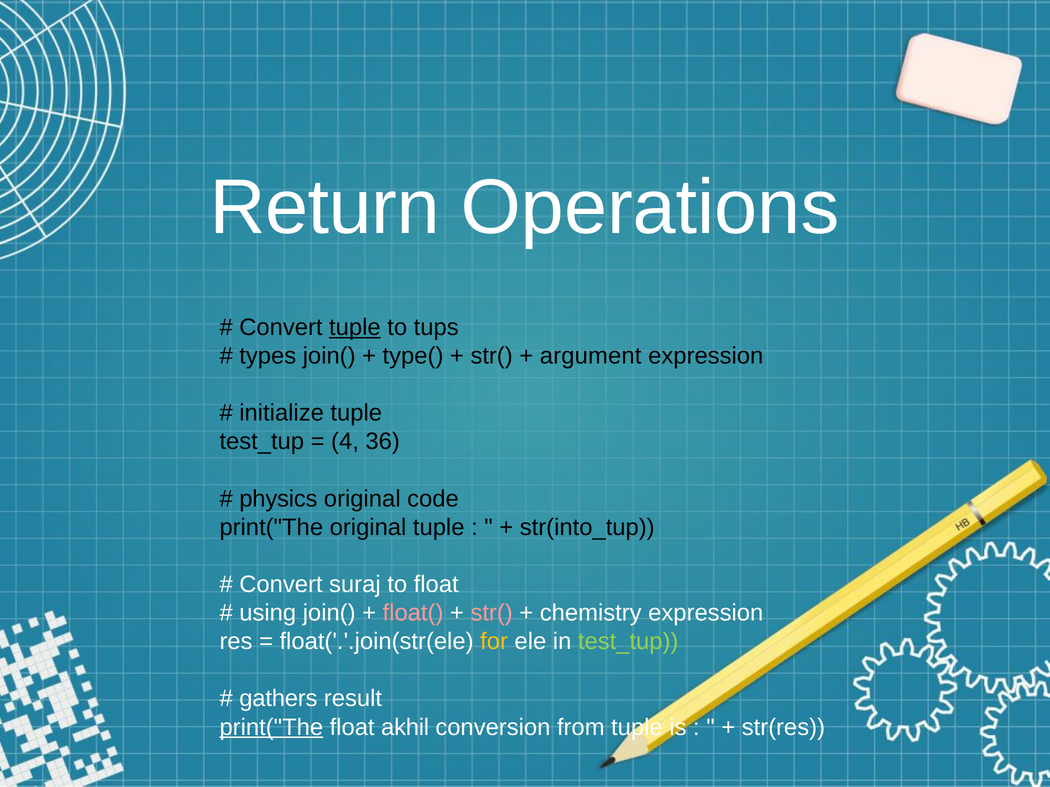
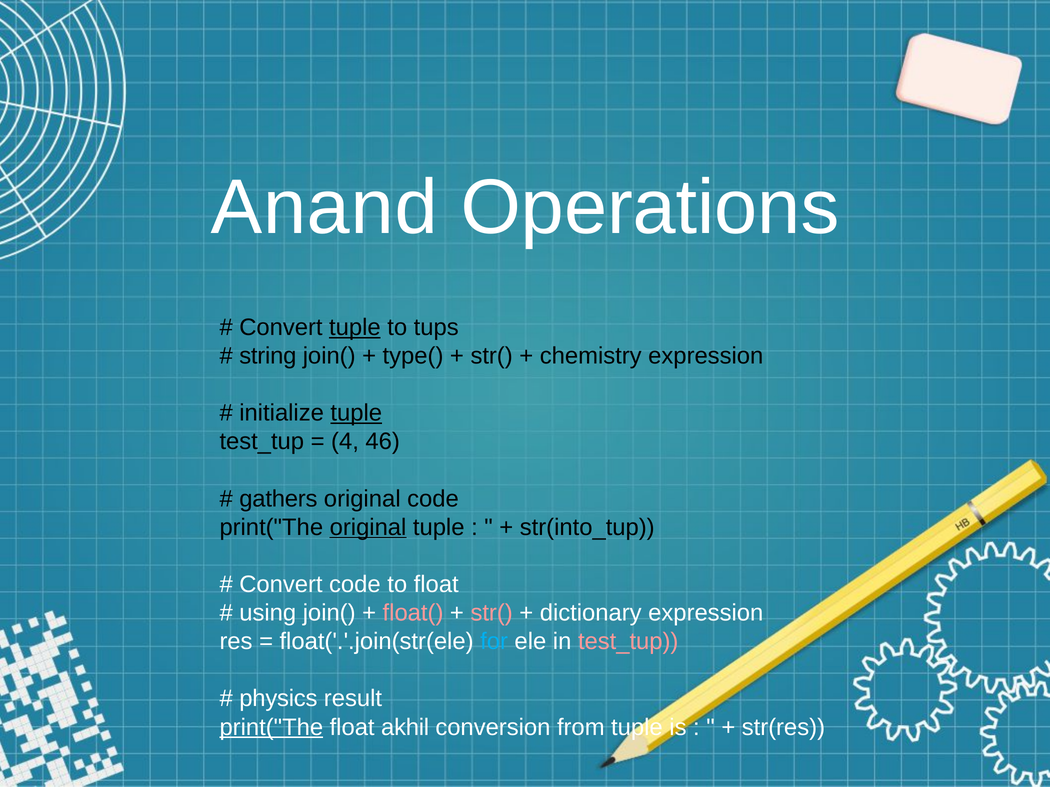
Return: Return -> Anand
types: types -> string
argument: argument -> chemistry
tuple at (356, 413) underline: none -> present
36: 36 -> 46
physics: physics -> gathers
original at (368, 528) underline: none -> present
Convert suraj: suraj -> code
chemistry: chemistry -> dictionary
for colour: yellow -> light blue
test_tup at (628, 642) colour: light green -> pink
gathers: gathers -> physics
